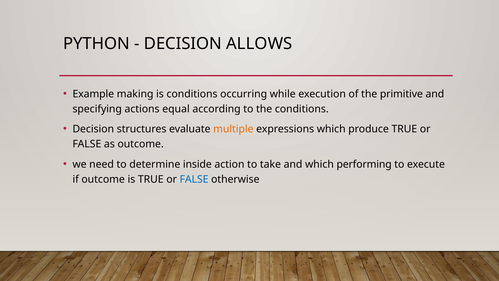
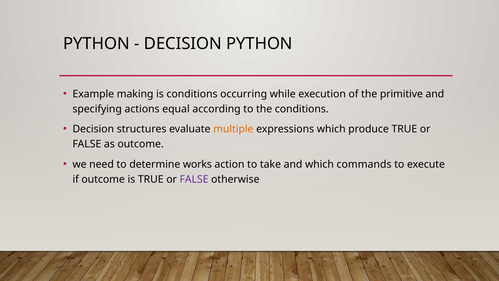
DECISION ALLOWS: ALLOWS -> PYTHON
inside: inside -> works
performing: performing -> commands
FALSE at (194, 179) colour: blue -> purple
